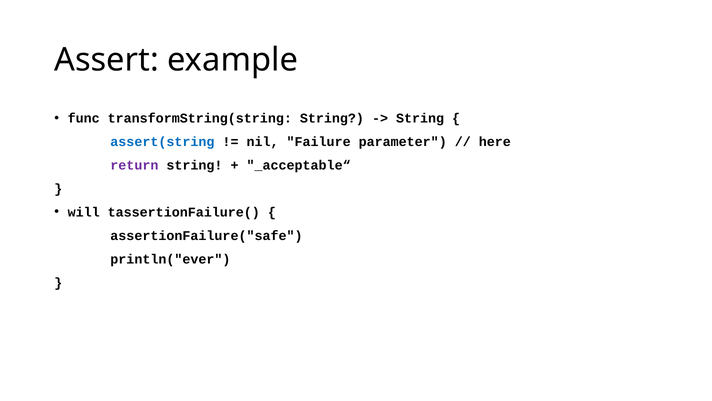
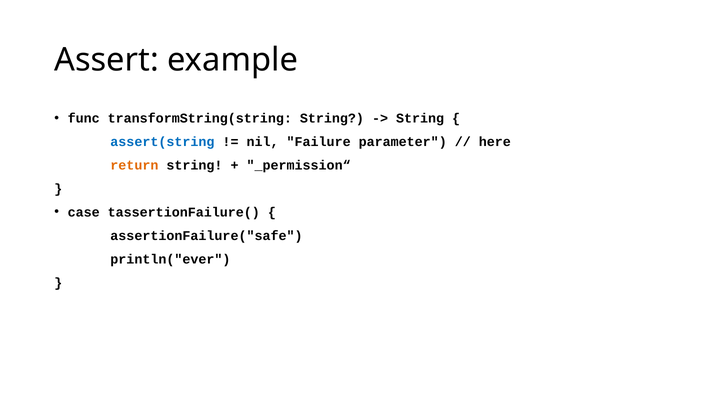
return colour: purple -> orange
_acceptable“: _acceptable“ -> _permission“
will: will -> case
